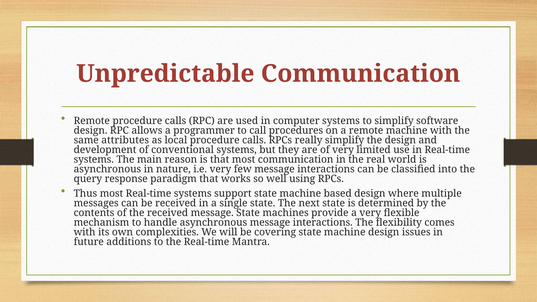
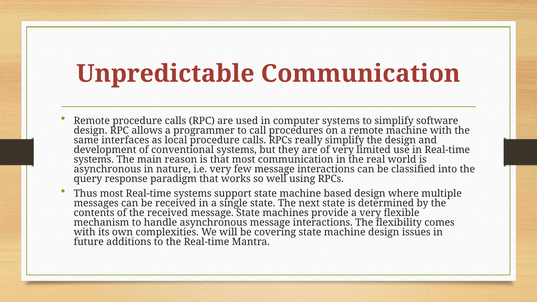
attributes: attributes -> interfaces
